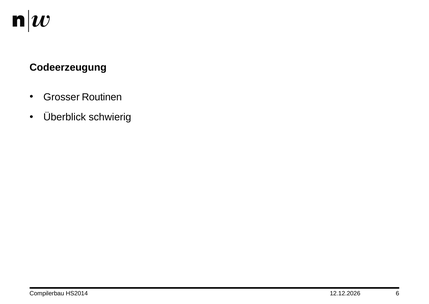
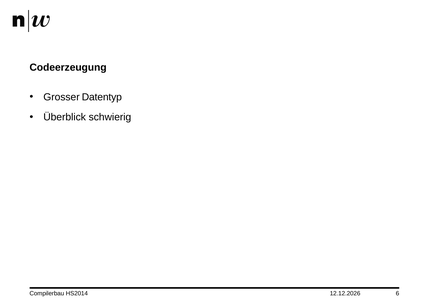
Routinen: Routinen -> Datentyp
